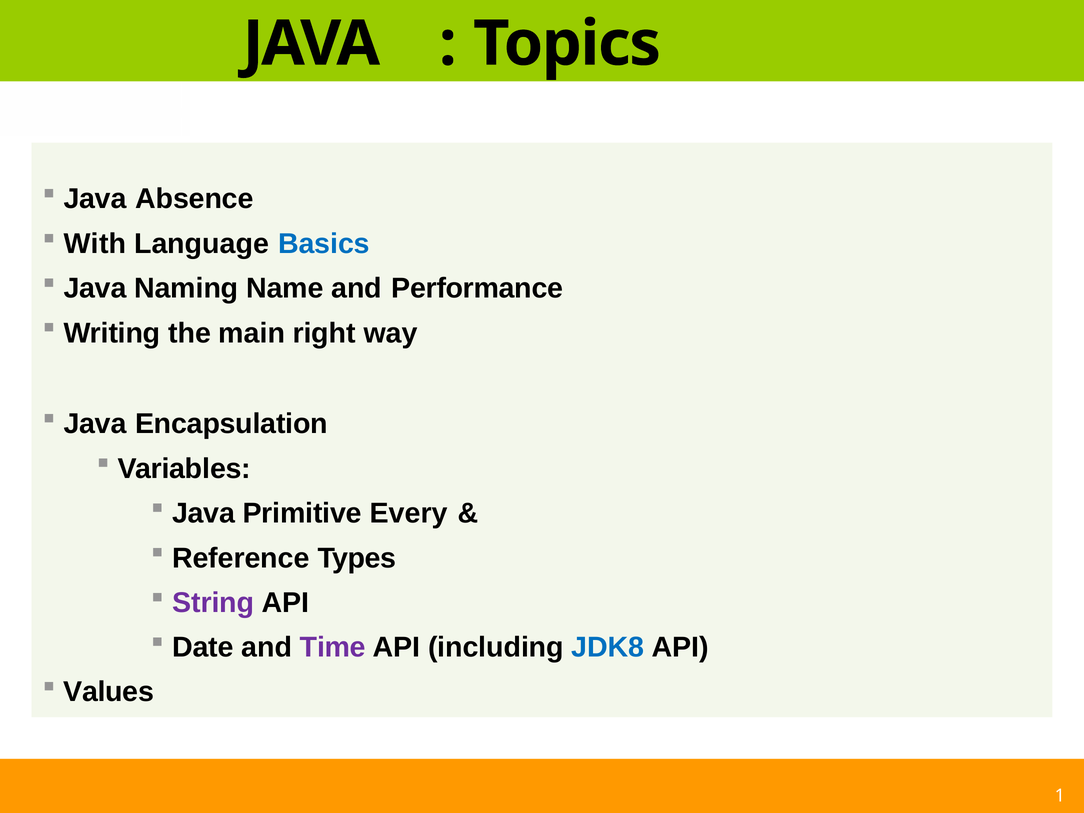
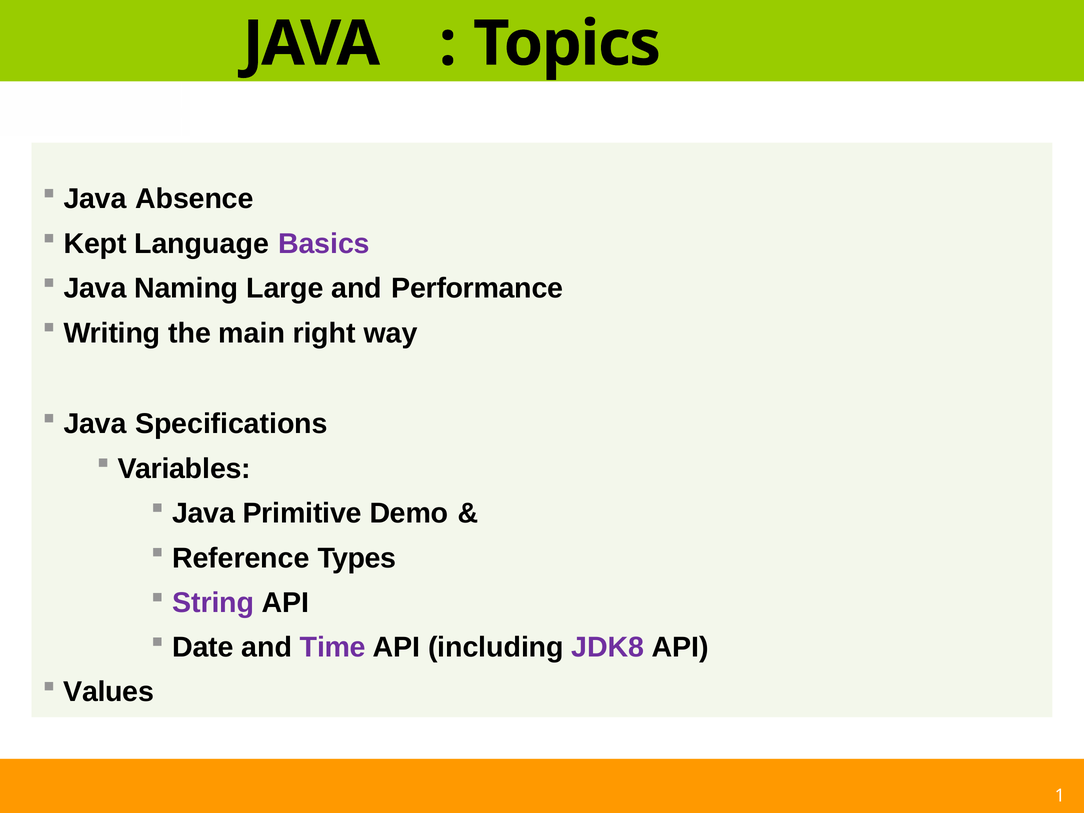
With: With -> Kept
Basics colour: blue -> purple
Name: Name -> Large
Encapsulation: Encapsulation -> Specifications
Every: Every -> Demo
JDK8 colour: blue -> purple
